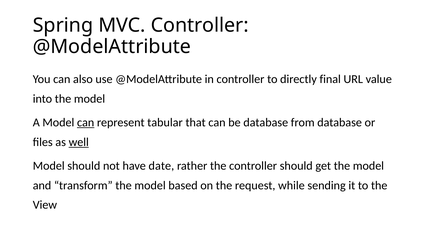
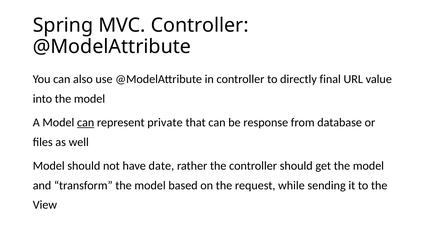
tabular: tabular -> private
be database: database -> response
well underline: present -> none
